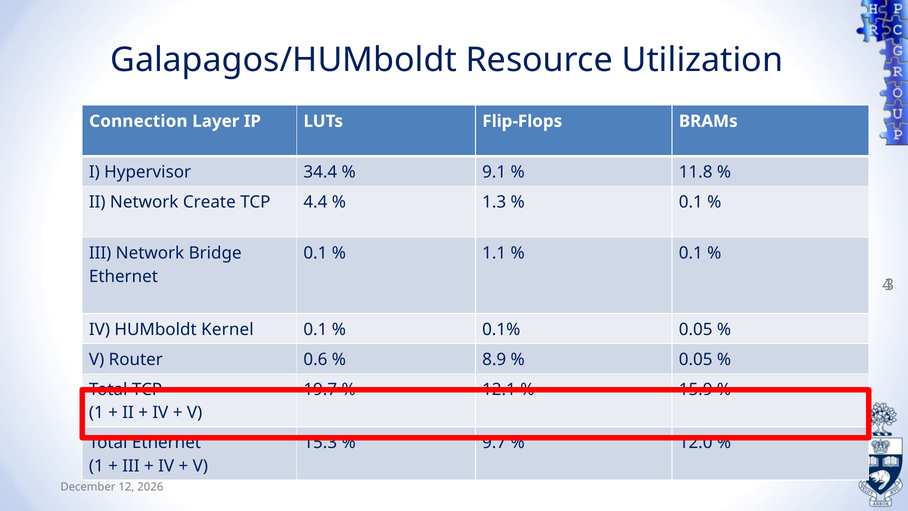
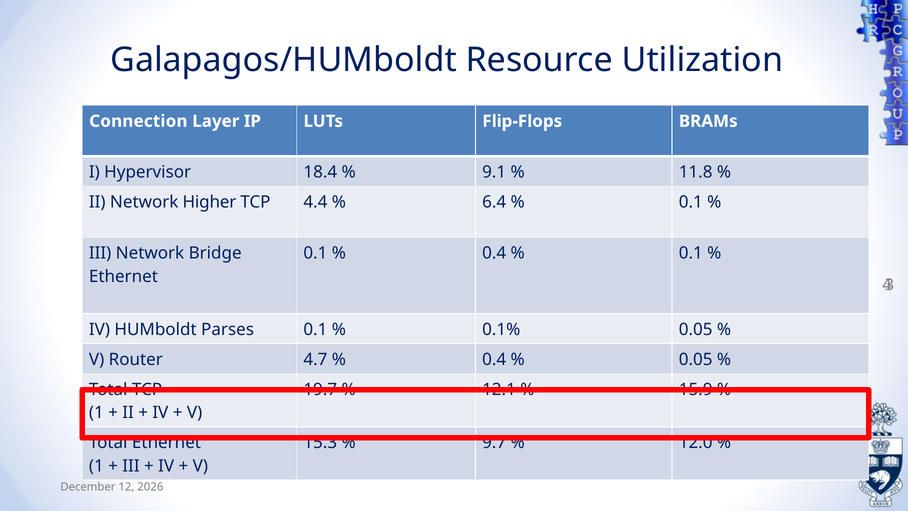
34.4: 34.4 -> 18.4
Create: Create -> Higher
1.3: 1.3 -> 6.4
1.1 at (494, 253): 1.1 -> 0.4
Kernel: Kernel -> Parses
0.6: 0.6 -> 4.7
8.9 at (494, 359): 8.9 -> 0.4
